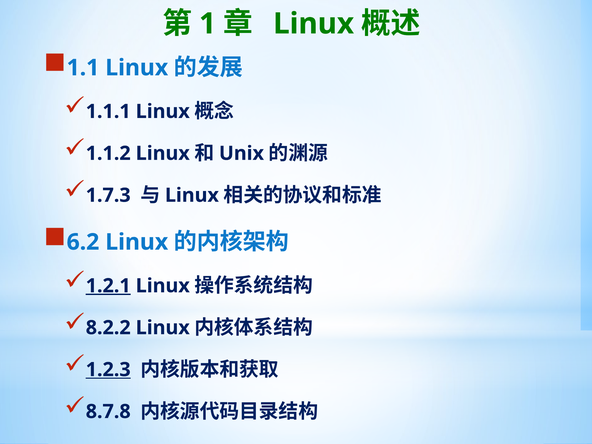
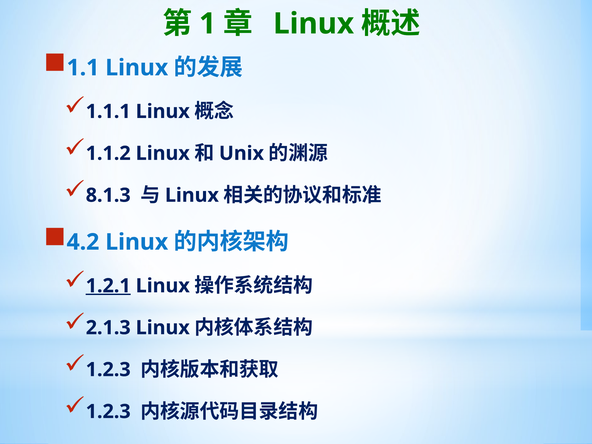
1.7.3: 1.7.3 -> 8.1.3
6.2: 6.2 -> 4.2
8.2.2: 8.2.2 -> 2.1.3
1.2.3 at (108, 370) underline: present -> none
8.7.8 at (108, 412): 8.7.8 -> 1.2.3
